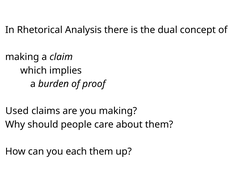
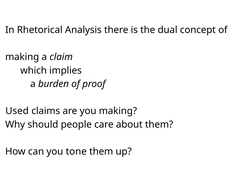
each: each -> tone
